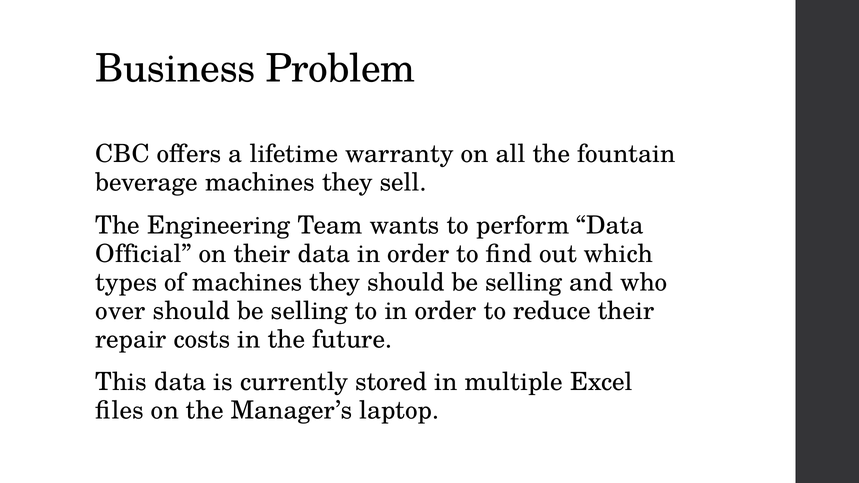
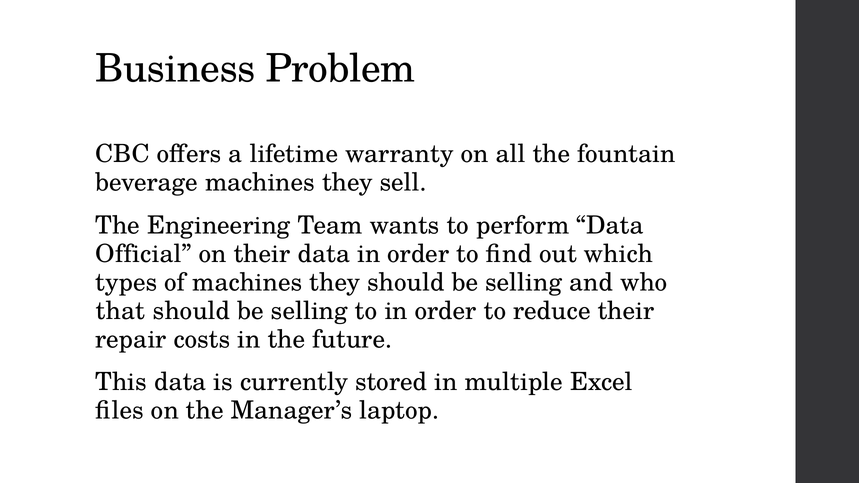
over: over -> that
